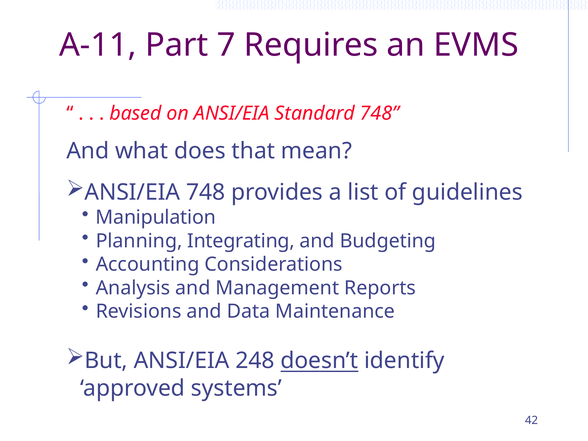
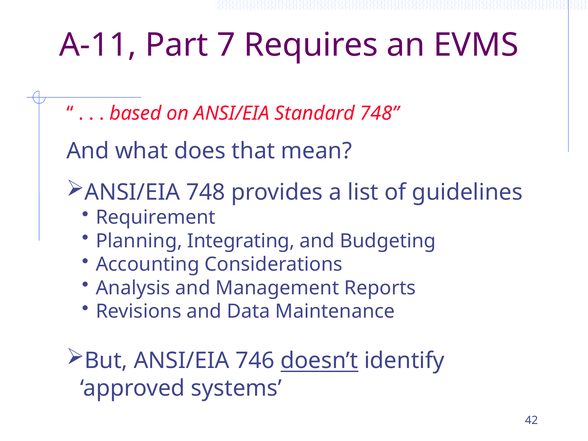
Manipulation: Manipulation -> Requirement
248: 248 -> 746
